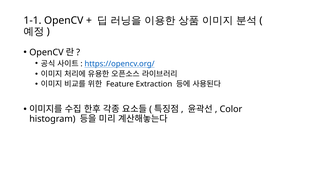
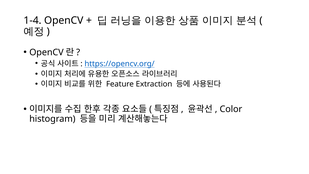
1-1: 1-1 -> 1-4
